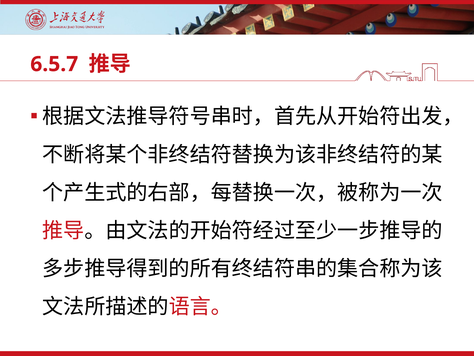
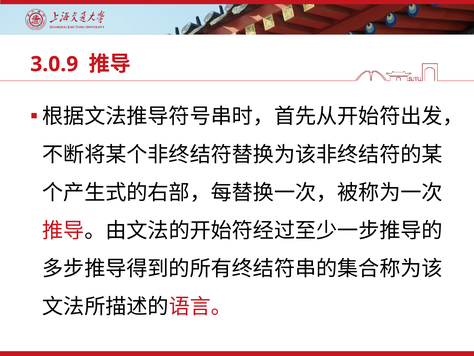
6.5.7: 6.5.7 -> 3.0.9
